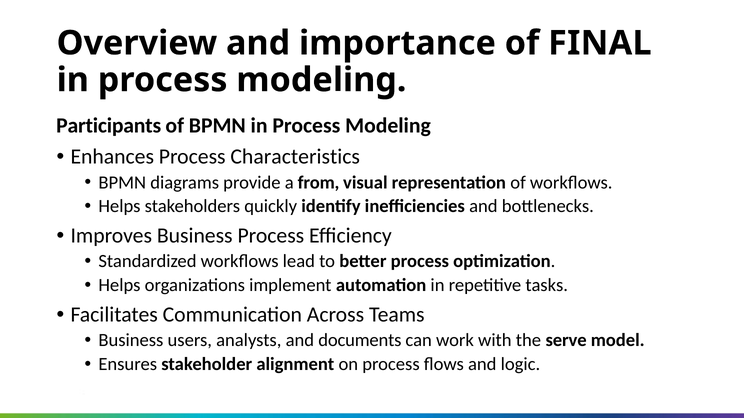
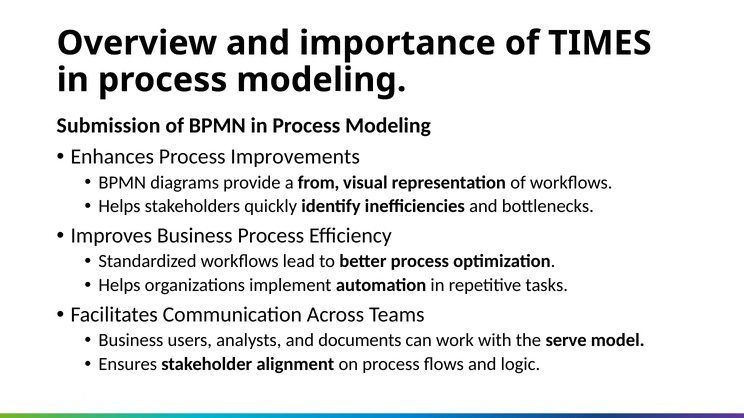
FINAL: FINAL -> TIMES
Participants: Participants -> Submission
Characteristics: Characteristics -> Improvements
